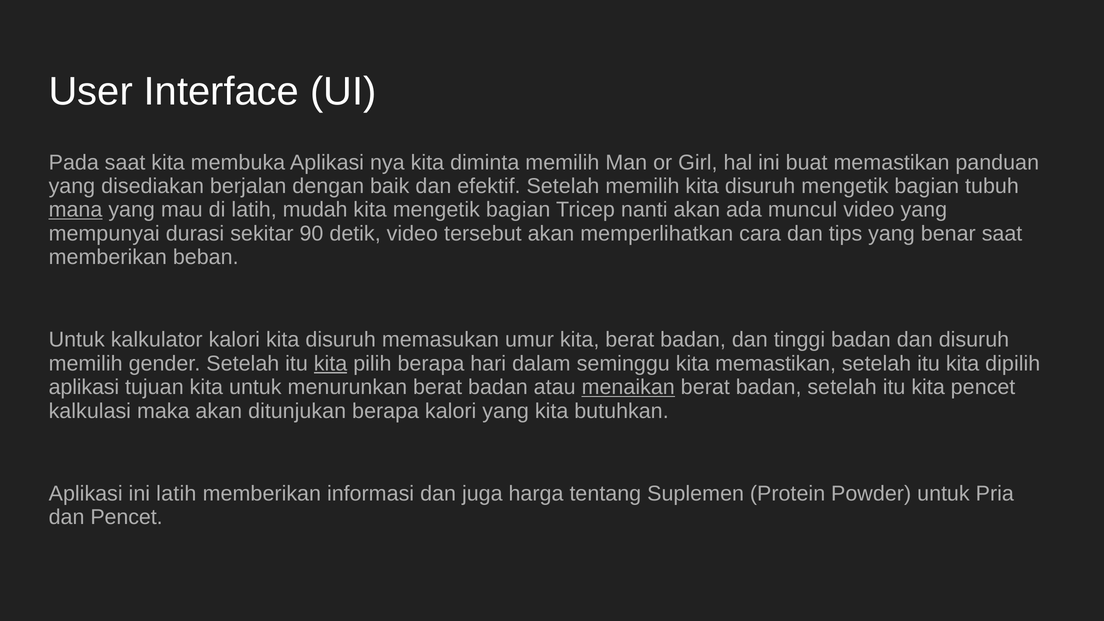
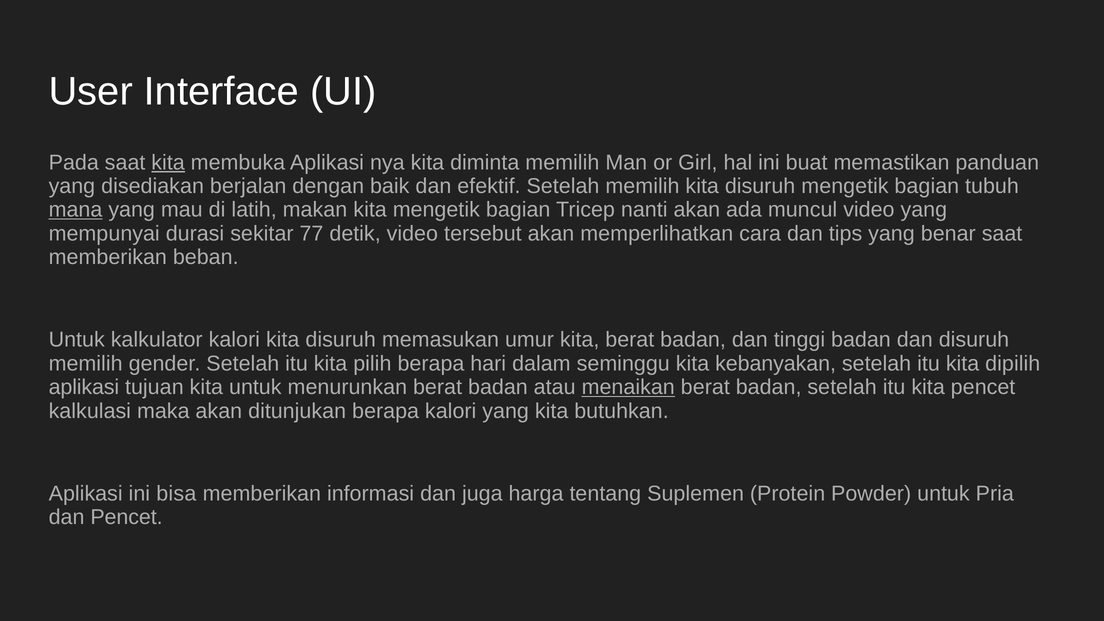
kita at (168, 162) underline: none -> present
mudah: mudah -> makan
90: 90 -> 77
kita at (331, 364) underline: present -> none
kita memastikan: memastikan -> kebanyakan
ini latih: latih -> bisa
